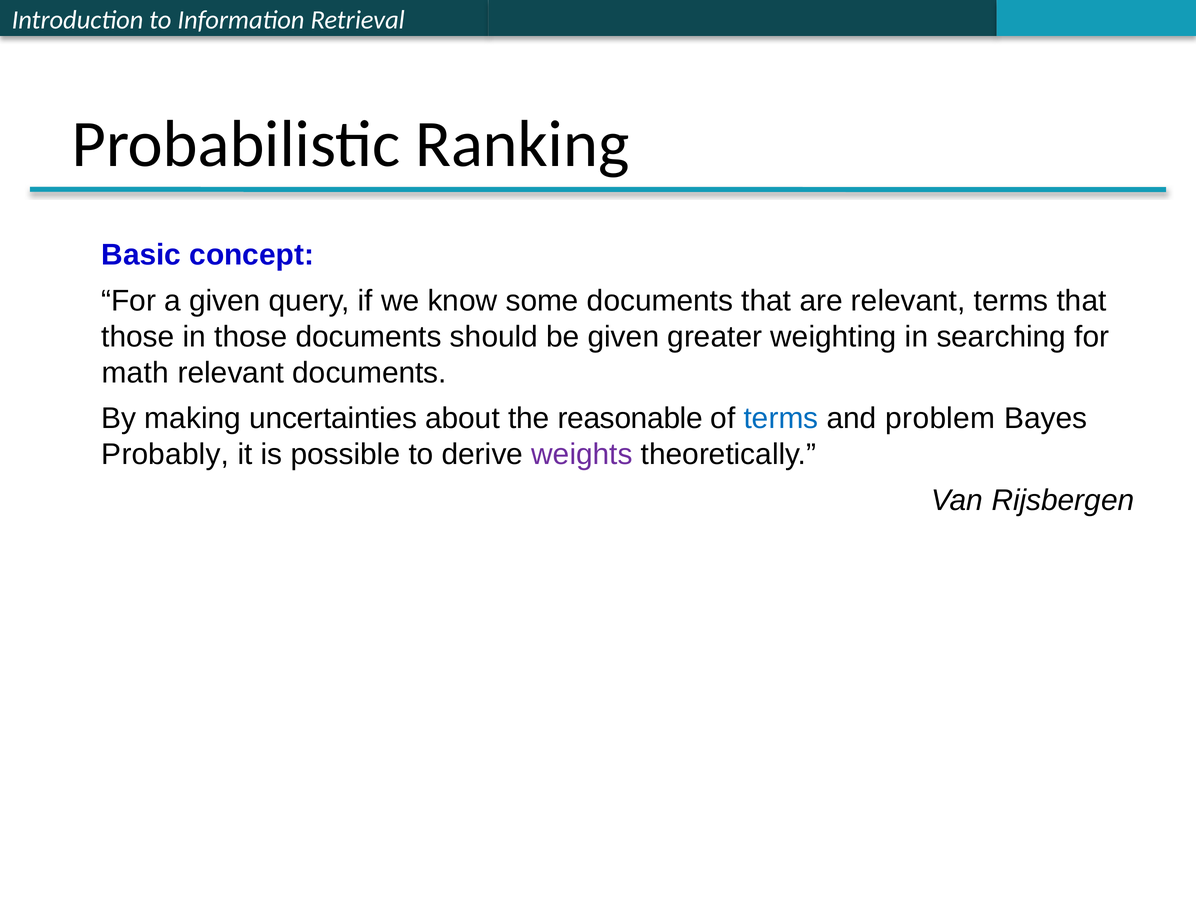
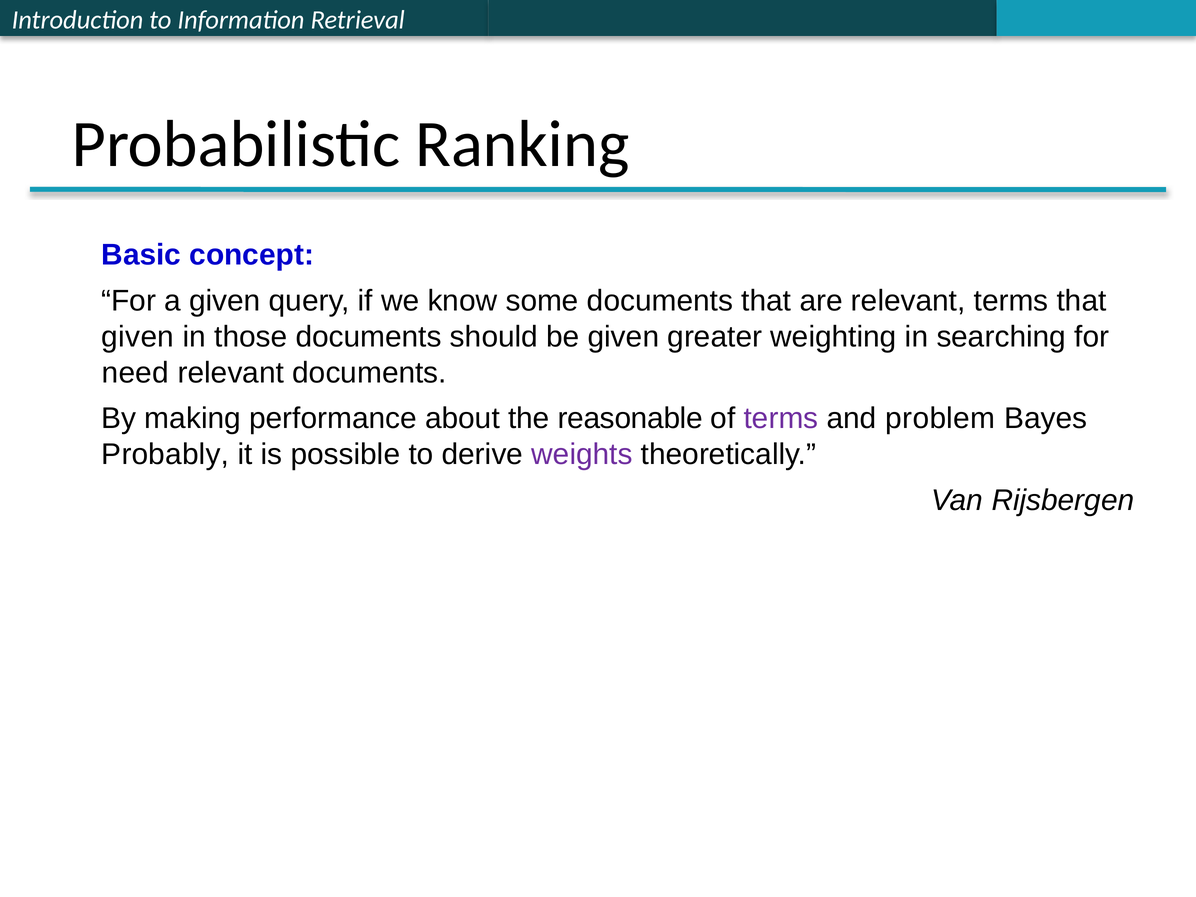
those at (138, 337): those -> given
math: math -> need
uncertainties: uncertainties -> performance
terms at (781, 419) colour: blue -> purple
